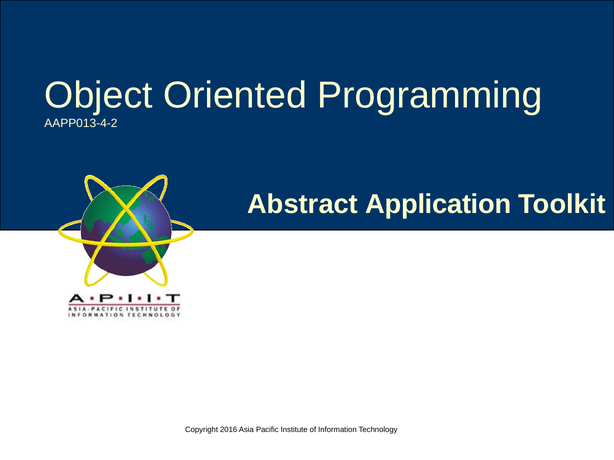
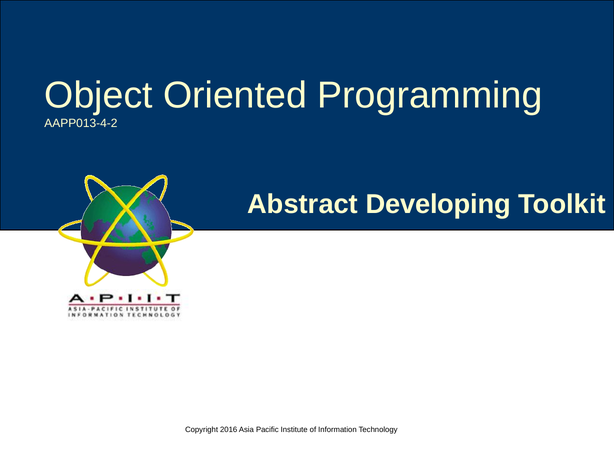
Application: Application -> Developing
